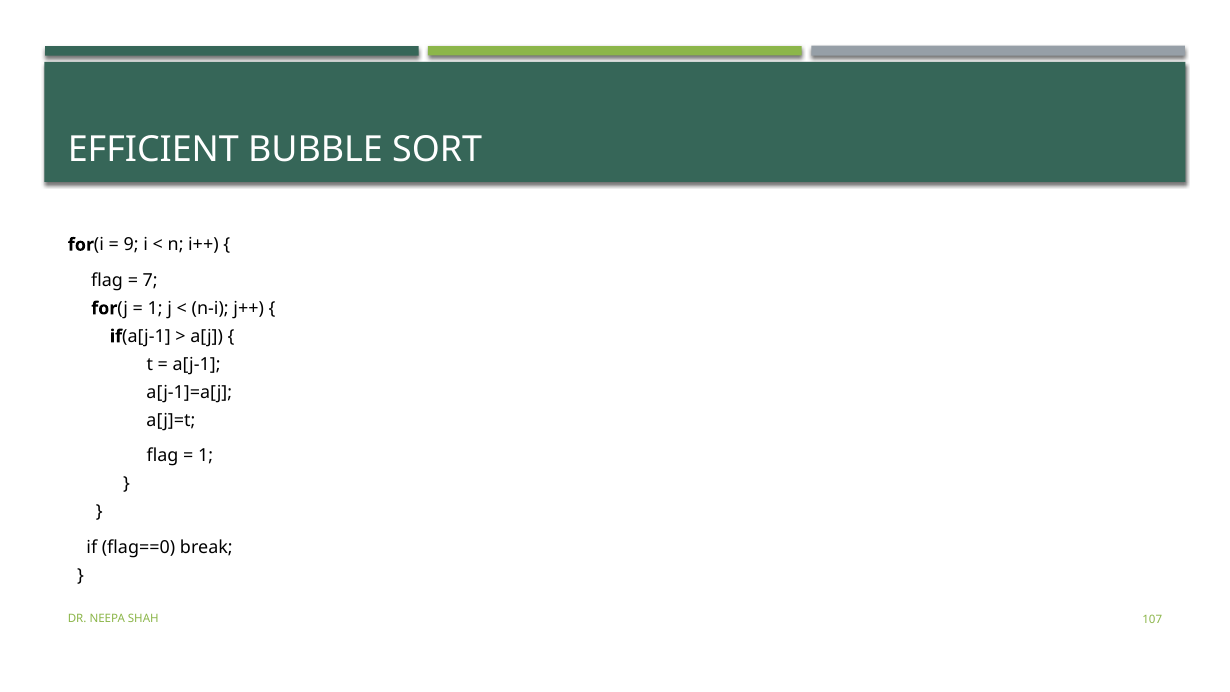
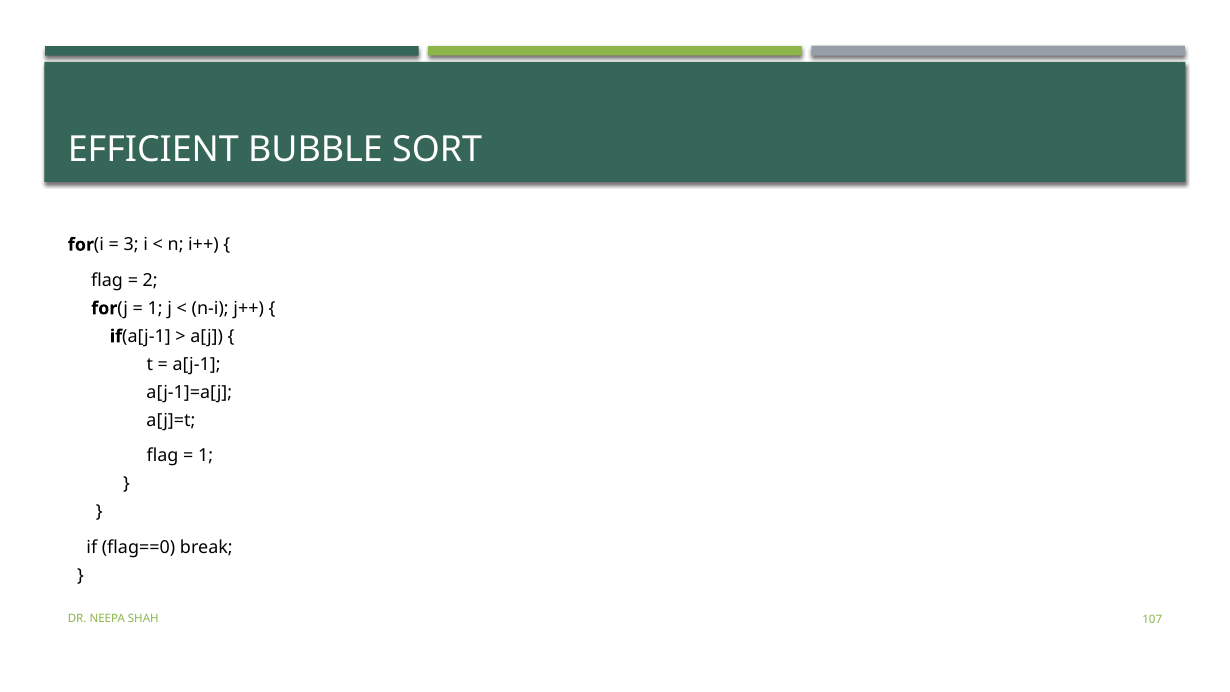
9: 9 -> 3
7: 7 -> 2
